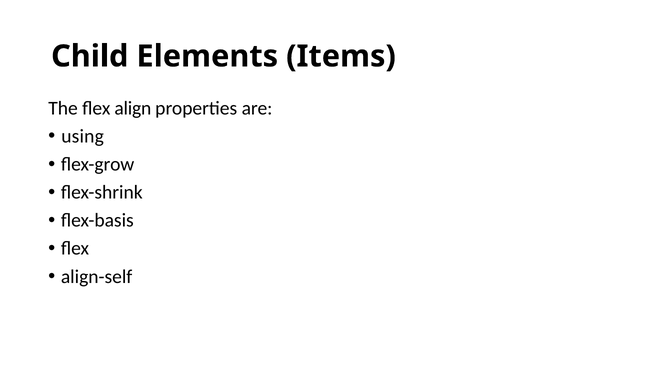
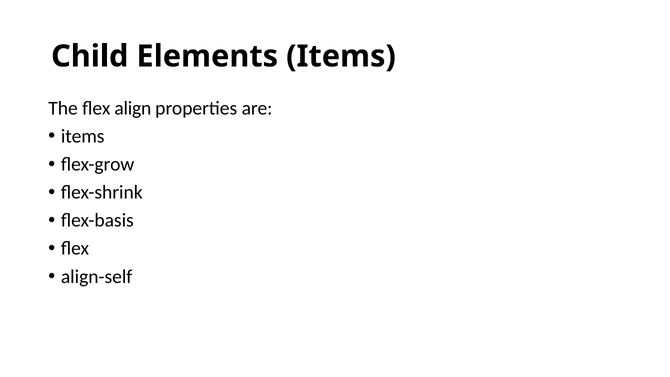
using at (83, 136): using -> items
